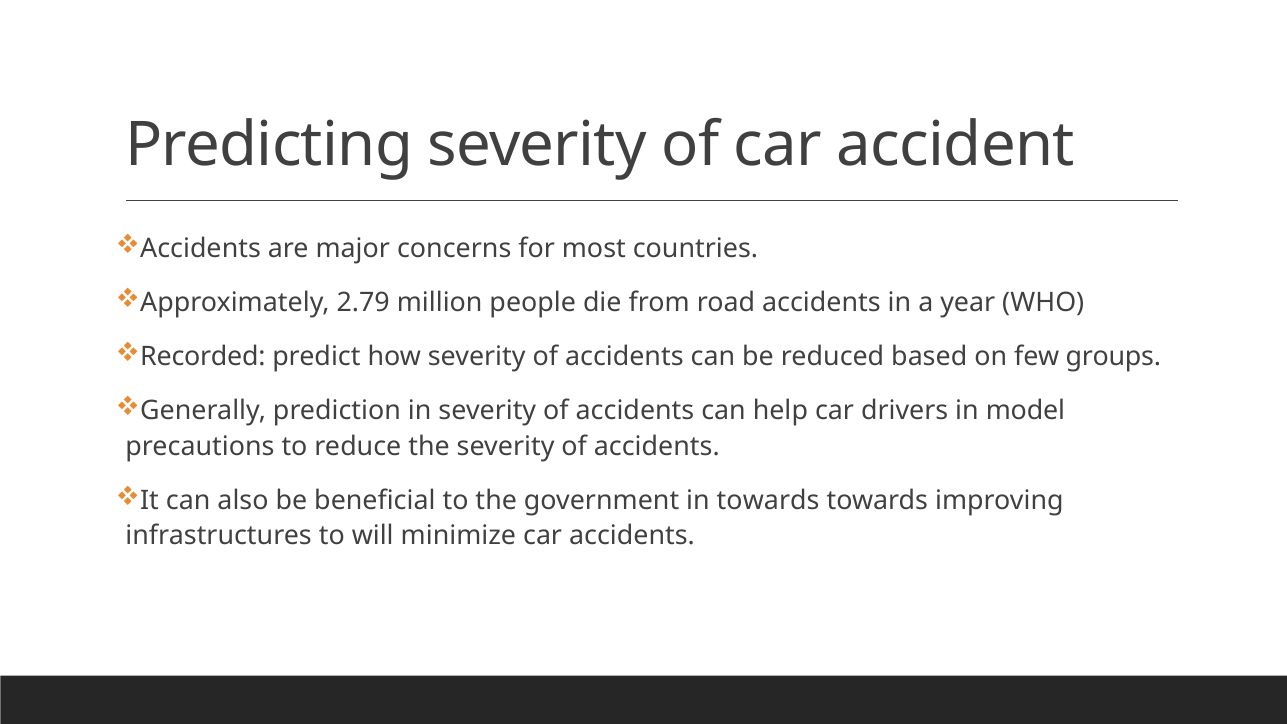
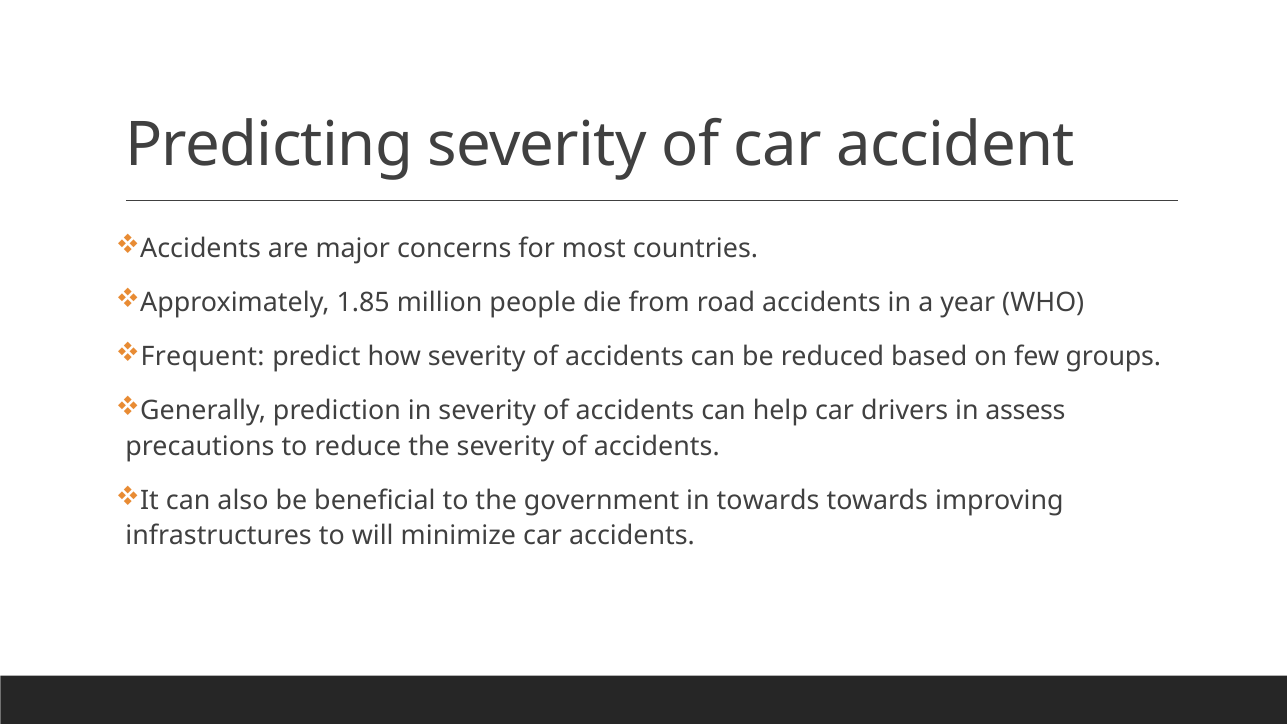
2.79: 2.79 -> 1.85
Recorded: Recorded -> Frequent
model: model -> assess
